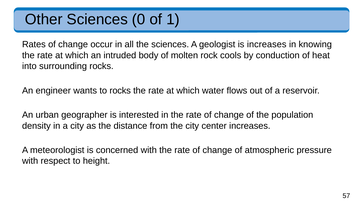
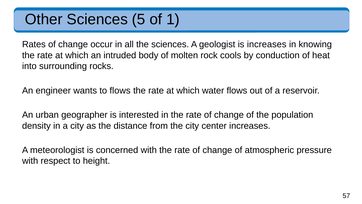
0: 0 -> 5
to rocks: rocks -> flows
